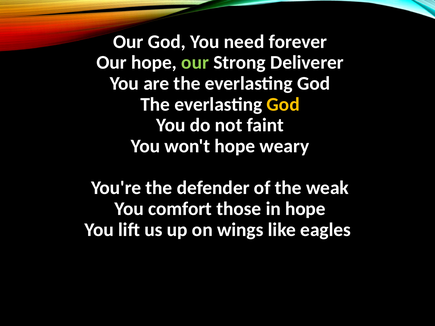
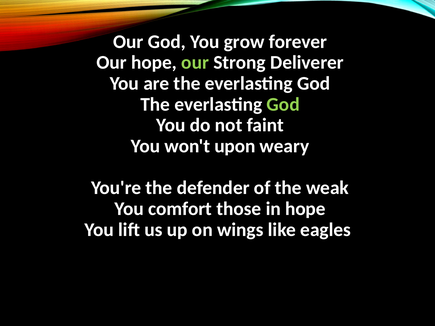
need: need -> grow
God at (283, 104) colour: yellow -> light green
won't hope: hope -> upon
